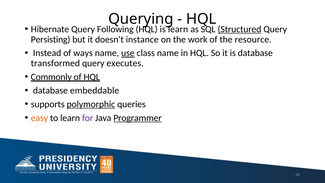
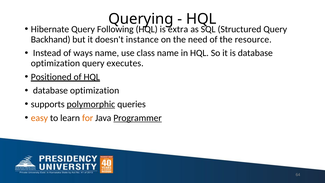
learn at (178, 29): learn -> extra
Structured underline: present -> none
Persisting: Persisting -> Backhand
work: work -> need
use underline: present -> none
transformed at (55, 63): transformed -> optimization
Commonly: Commonly -> Positioned
embeddable at (95, 90): embeddable -> optimization
for colour: purple -> orange
